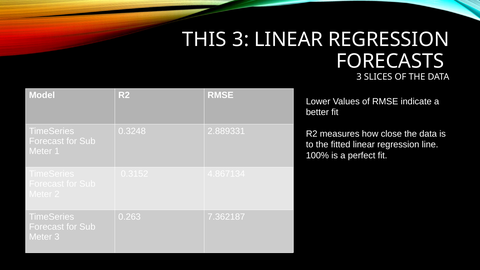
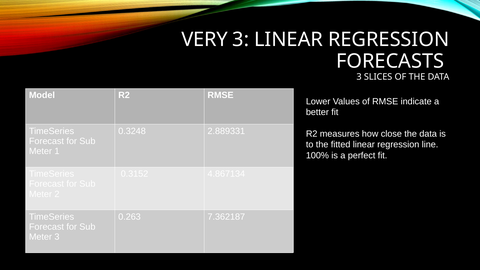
THIS: THIS -> VERY
